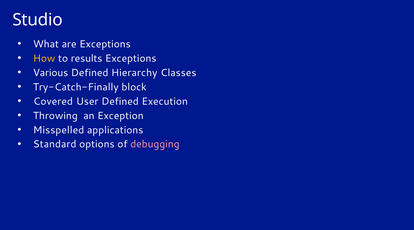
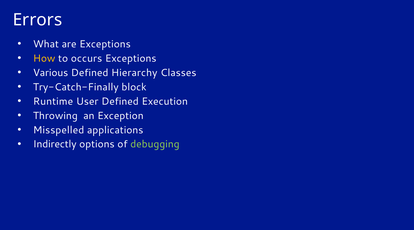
Studio: Studio -> Errors
results: results -> occurs
Covered: Covered -> Runtime
Standard: Standard -> Indirectly
debugging colour: pink -> light green
